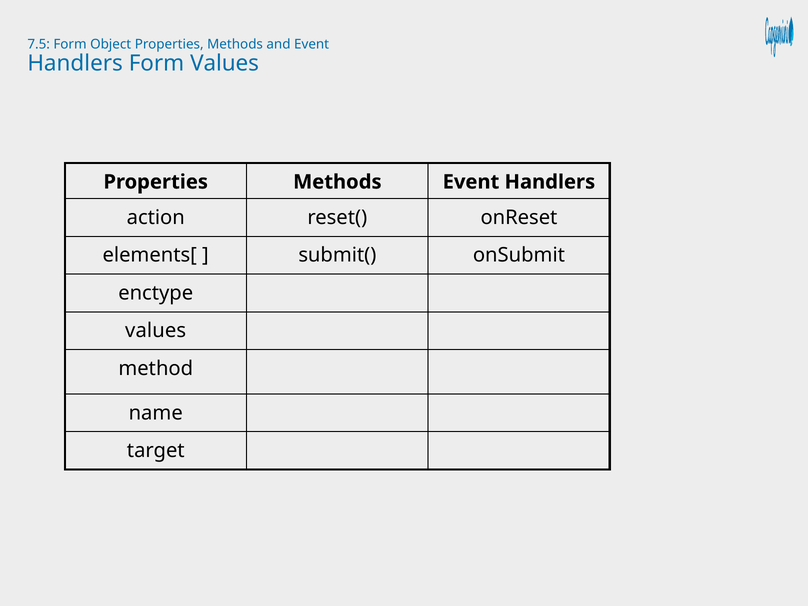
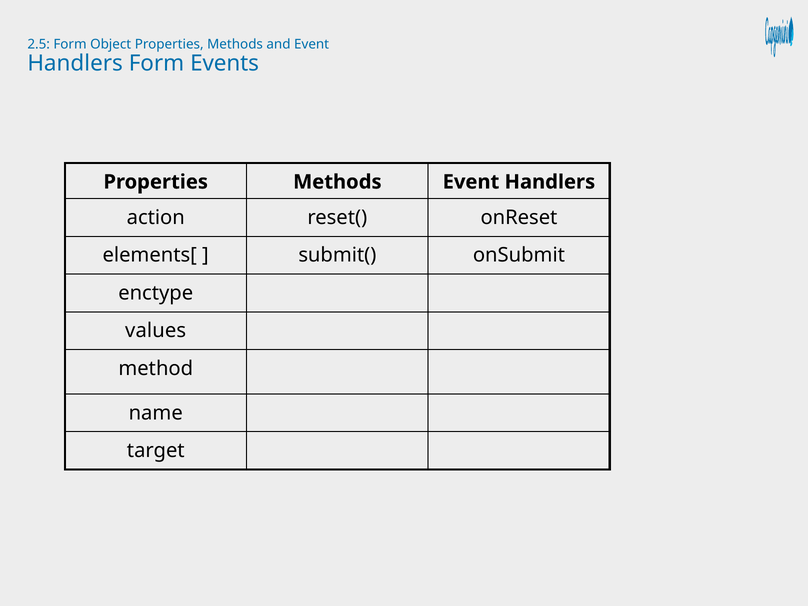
7.5: 7.5 -> 2.5
Form Values: Values -> Events
